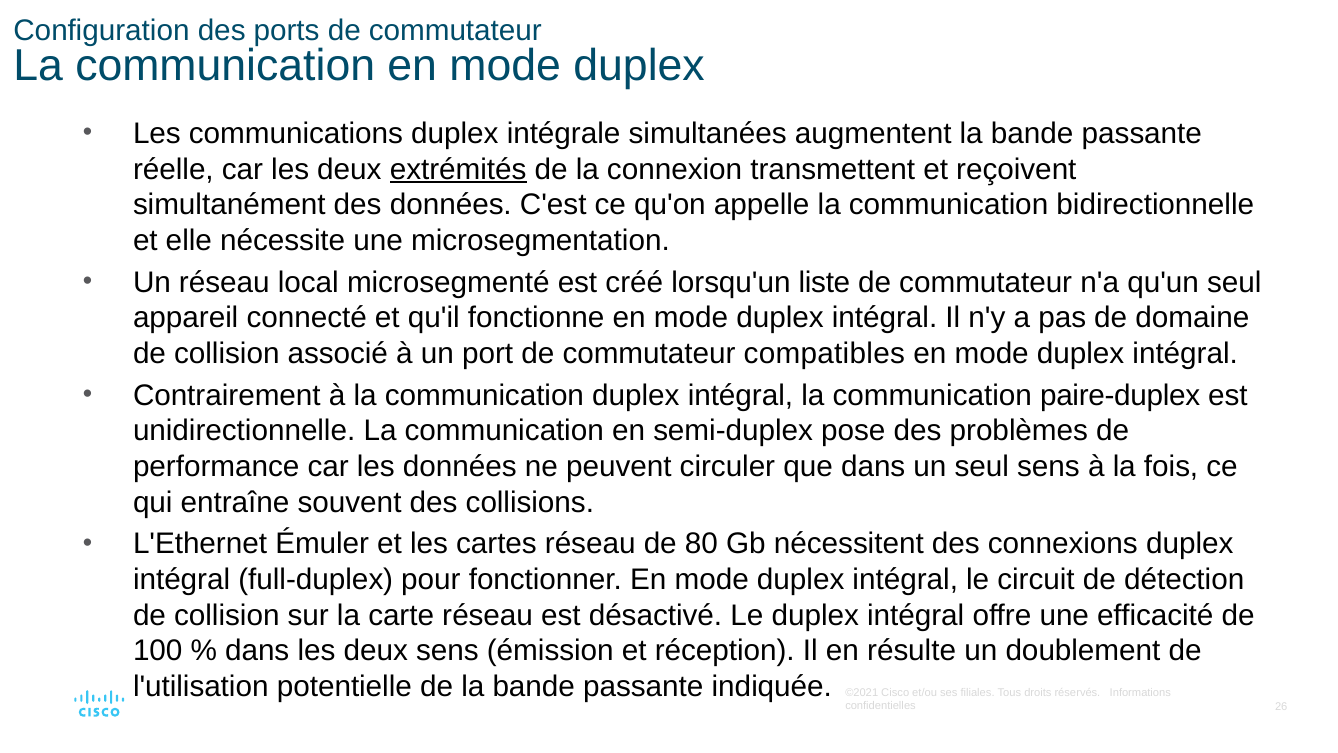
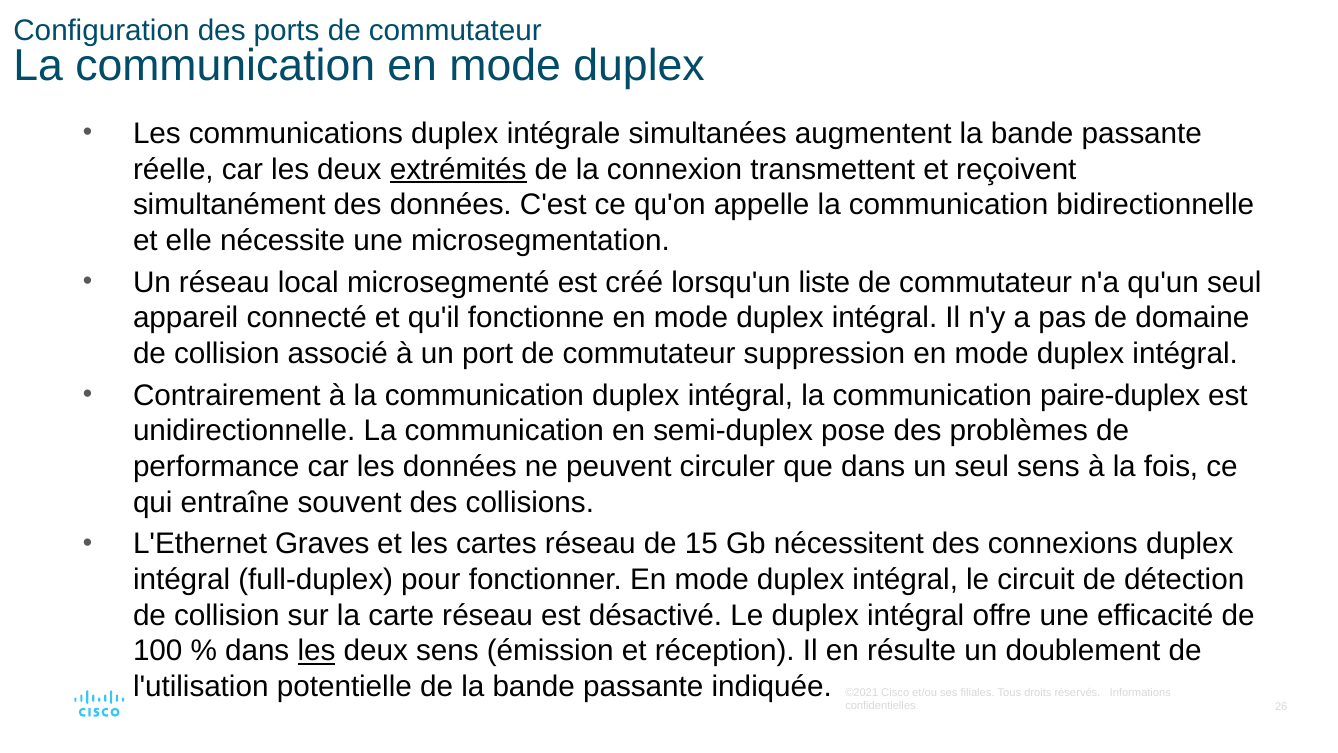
compatibles: compatibles -> suppression
Émuler: Émuler -> Graves
80: 80 -> 15
les at (317, 651) underline: none -> present
